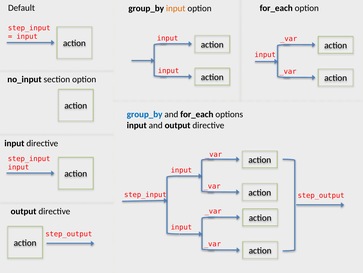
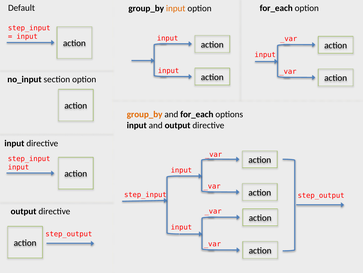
group_by at (145, 114) colour: blue -> orange
